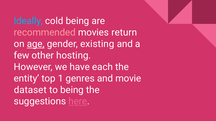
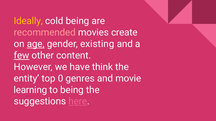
Ideally colour: light blue -> yellow
return: return -> create
few underline: none -> present
hosting: hosting -> content
each: each -> think
1: 1 -> 0
dataset: dataset -> learning
